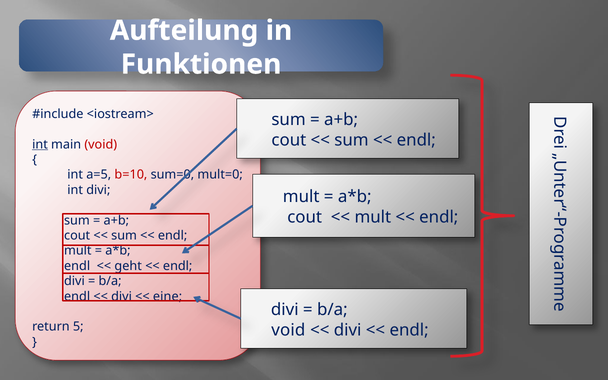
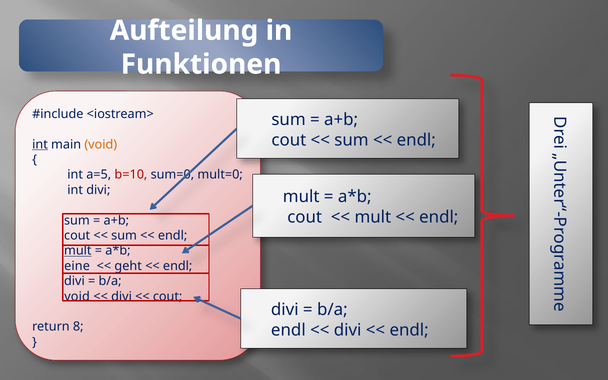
void at (101, 144) colour: red -> orange
mult at (78, 251) underline: none -> present
endl at (77, 266): endl -> eine
endl at (77, 296): endl -> void
eine at (168, 296): eine -> cout
5: 5 -> 8
void at (288, 330): void -> endl
